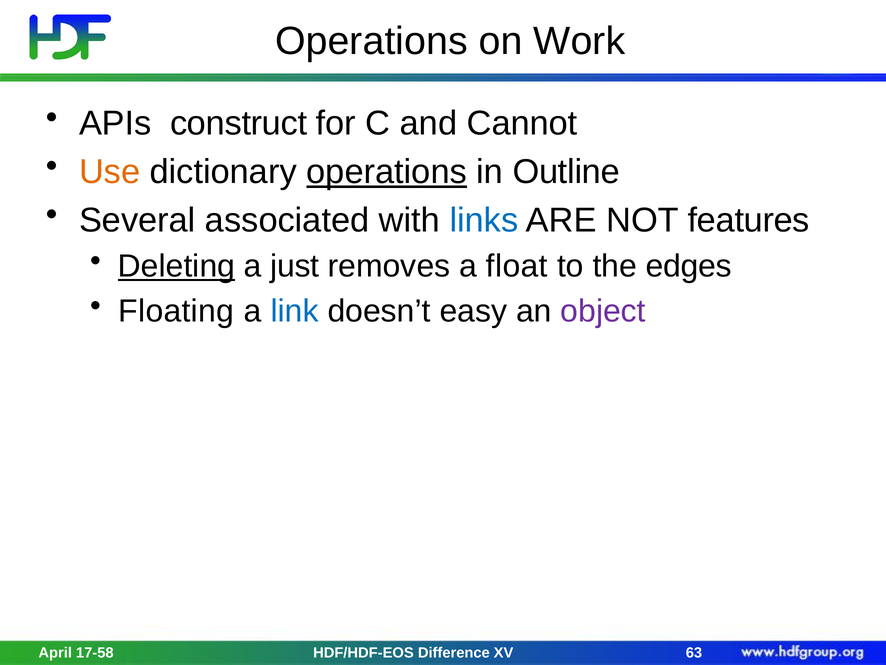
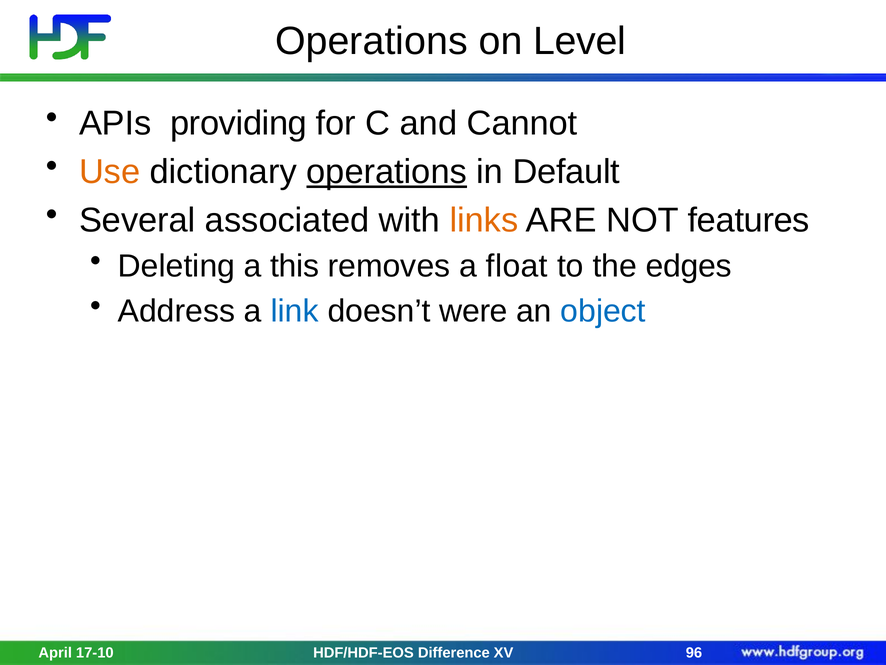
Work: Work -> Level
construct: construct -> providing
Outline: Outline -> Default
links colour: blue -> orange
Deleting underline: present -> none
just: just -> this
Floating: Floating -> Address
easy: easy -> were
object colour: purple -> blue
17-58: 17-58 -> 17-10
63: 63 -> 96
